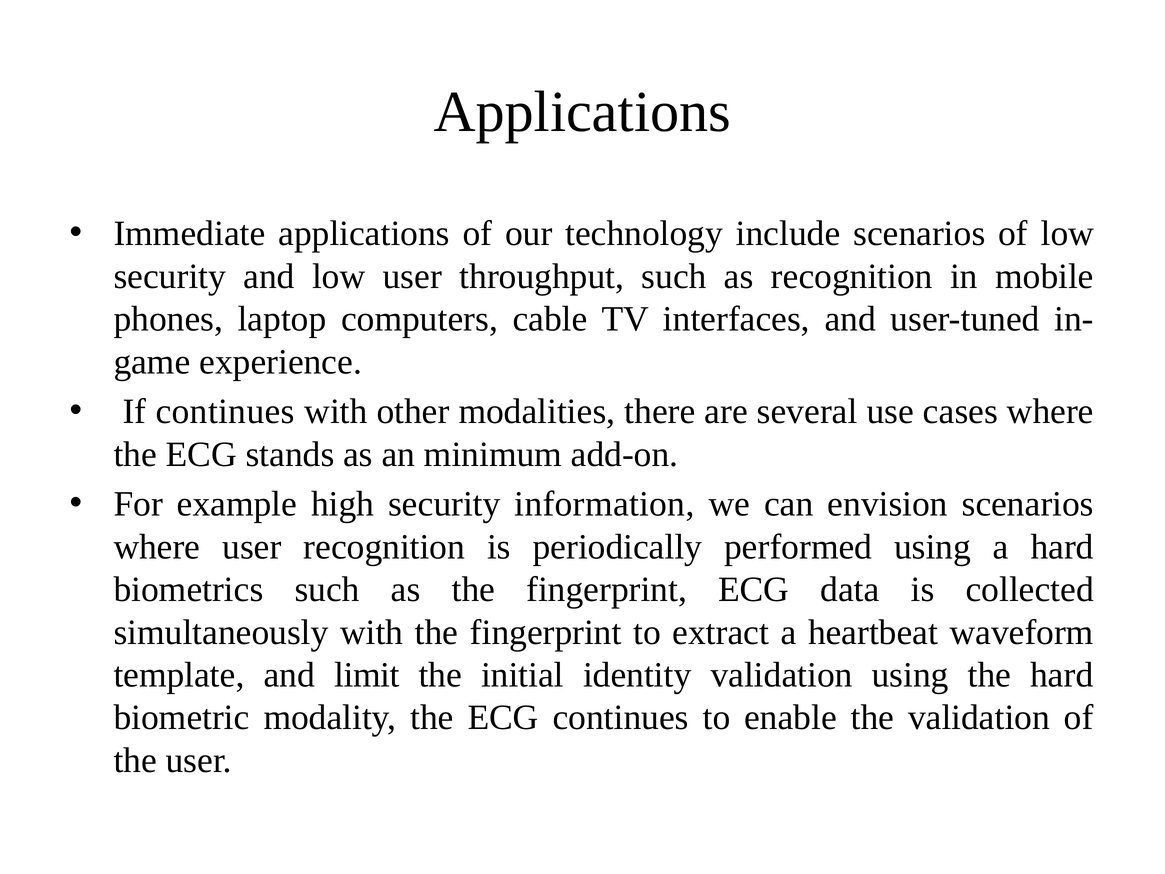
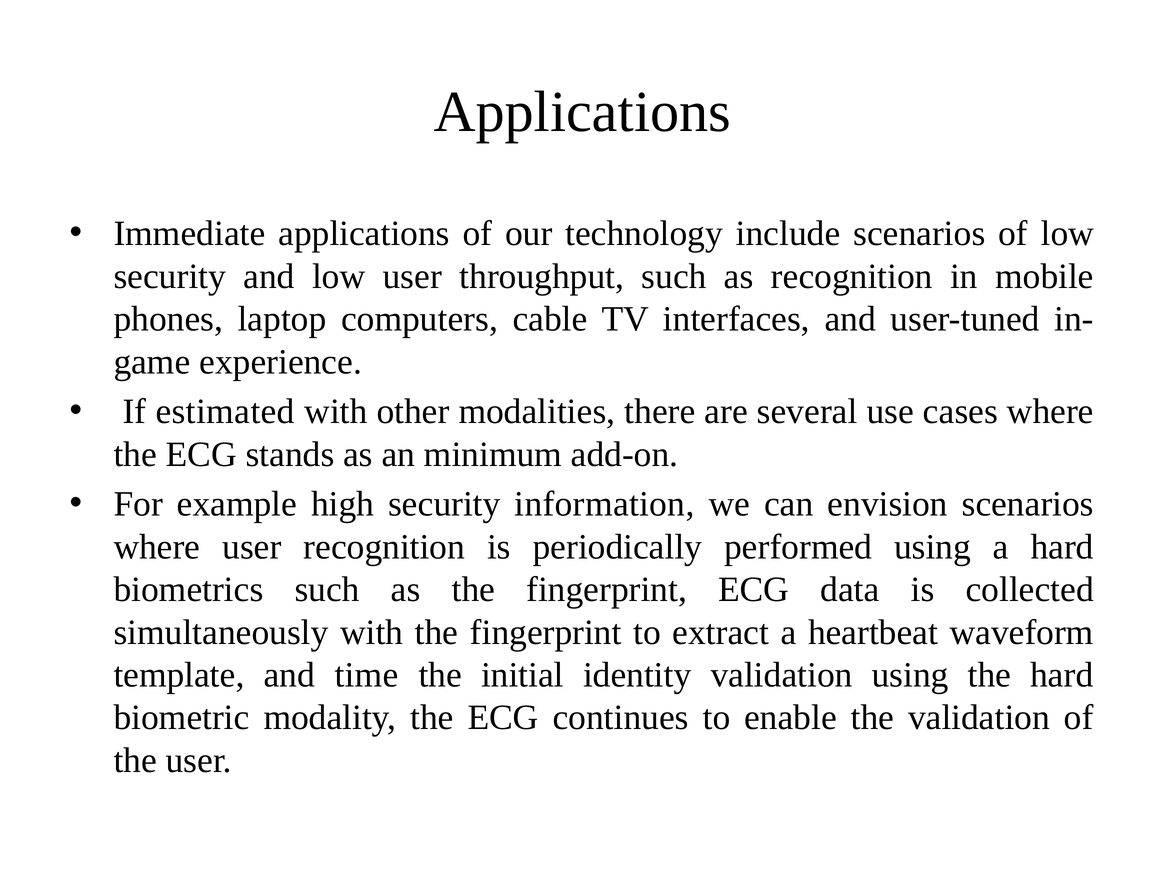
If continues: continues -> estimated
limit: limit -> time
